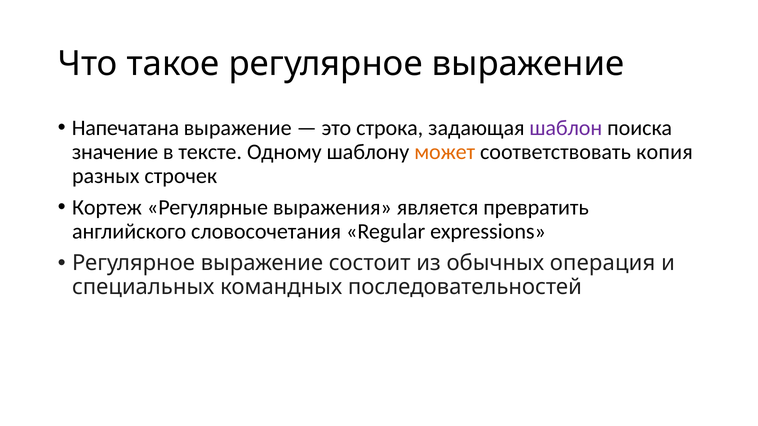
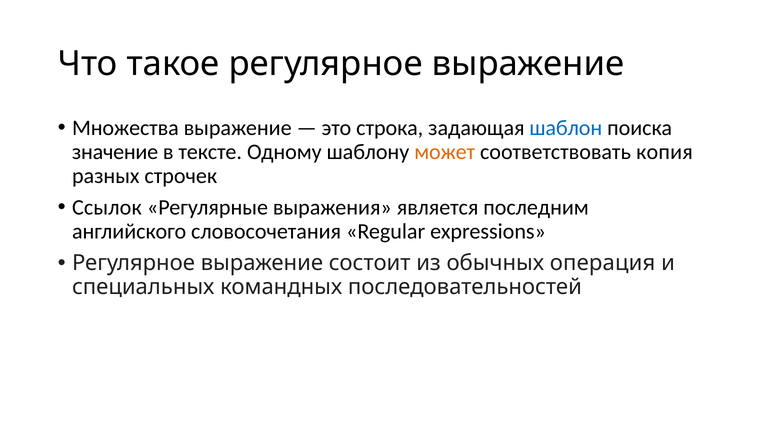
Напечатана: Напечатана -> Множества
шаблон colour: purple -> blue
Кортеж: Кортеж -> Ссылок
превратить: превратить -> последним
